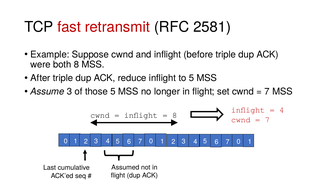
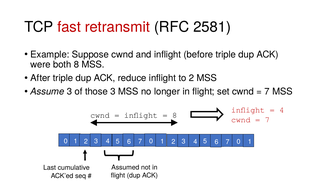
to 5: 5 -> 2
those 5: 5 -> 3
